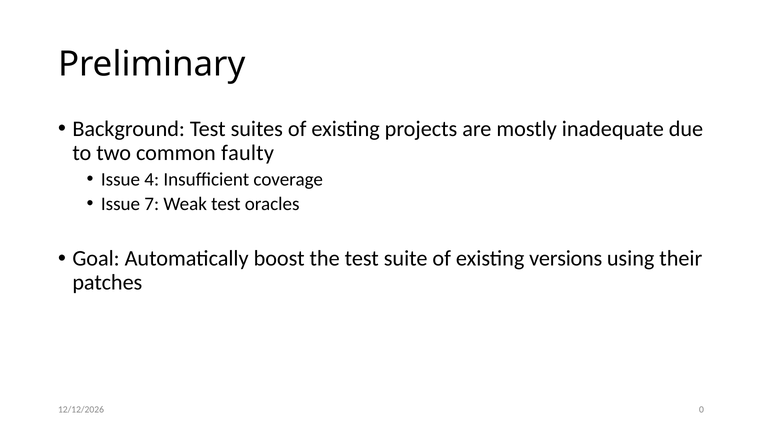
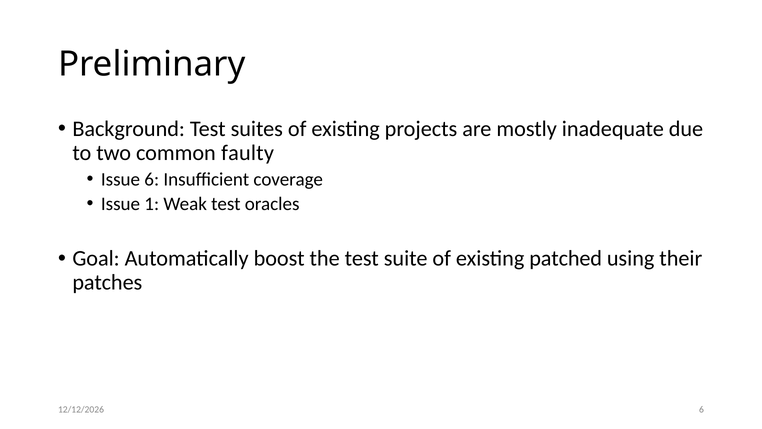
Issue 4: 4 -> 6
7: 7 -> 1
versions: versions -> patched
0 at (702, 409): 0 -> 6
